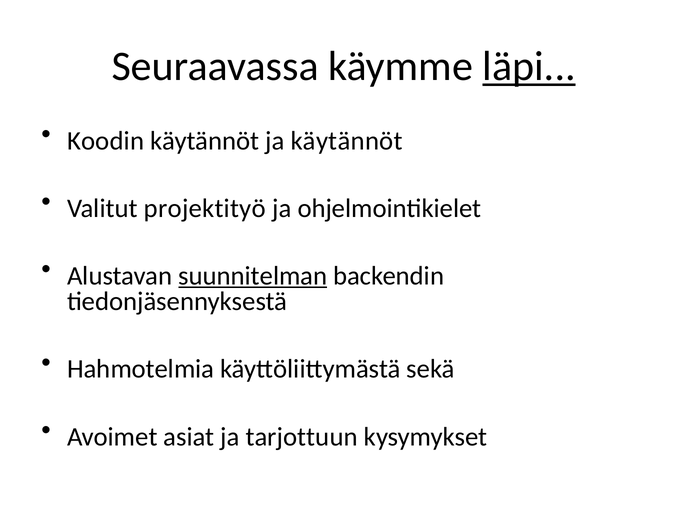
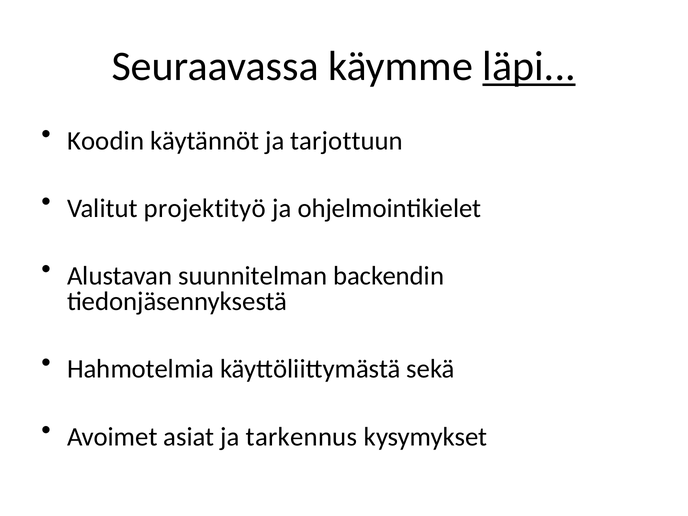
ja käytännöt: käytännöt -> tarjottuun
suunnitelman underline: present -> none
tarjottuun: tarjottuun -> tarkennus
